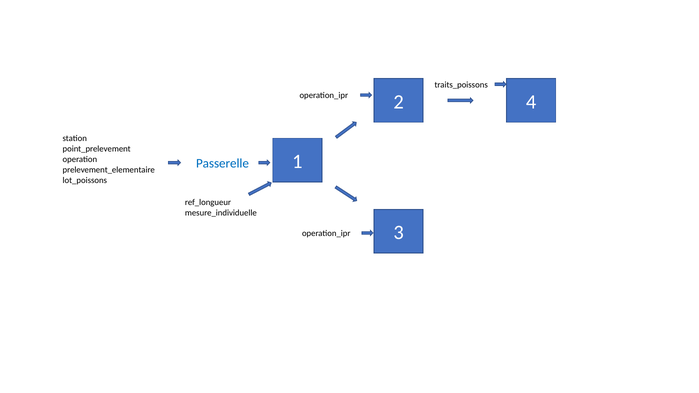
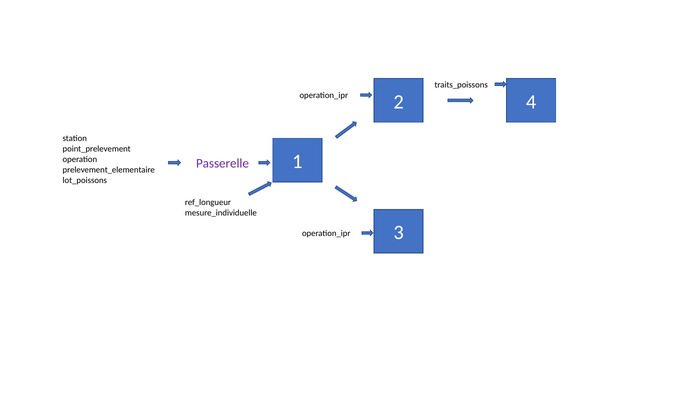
Passerelle colour: blue -> purple
